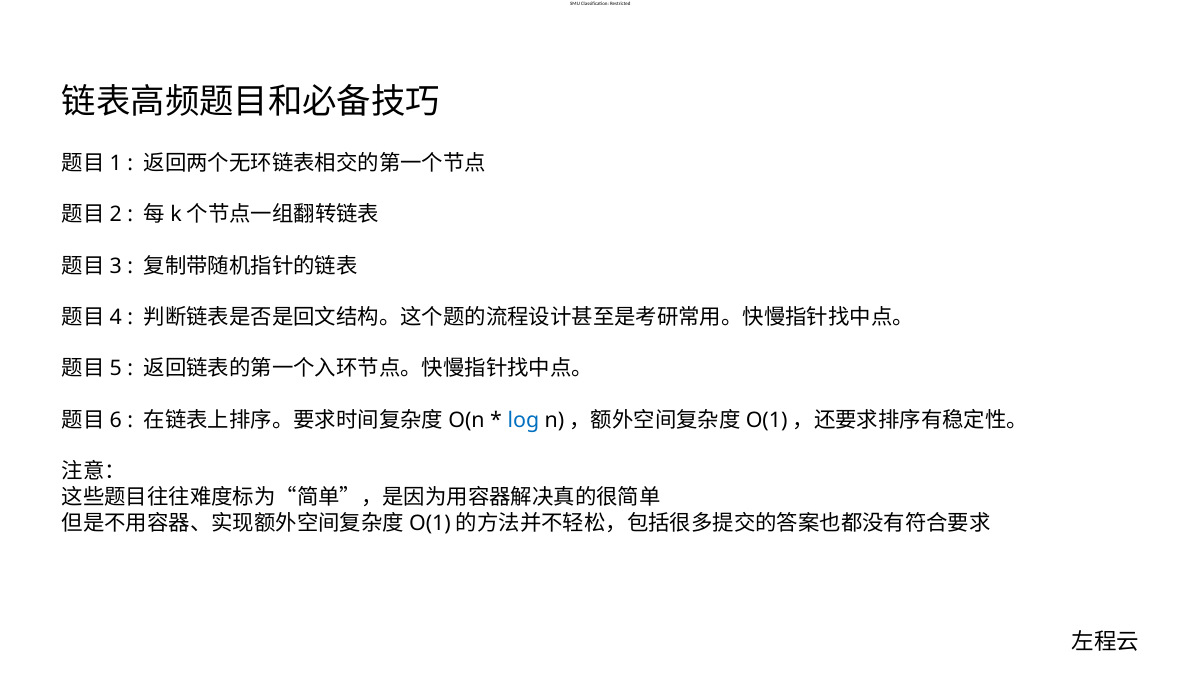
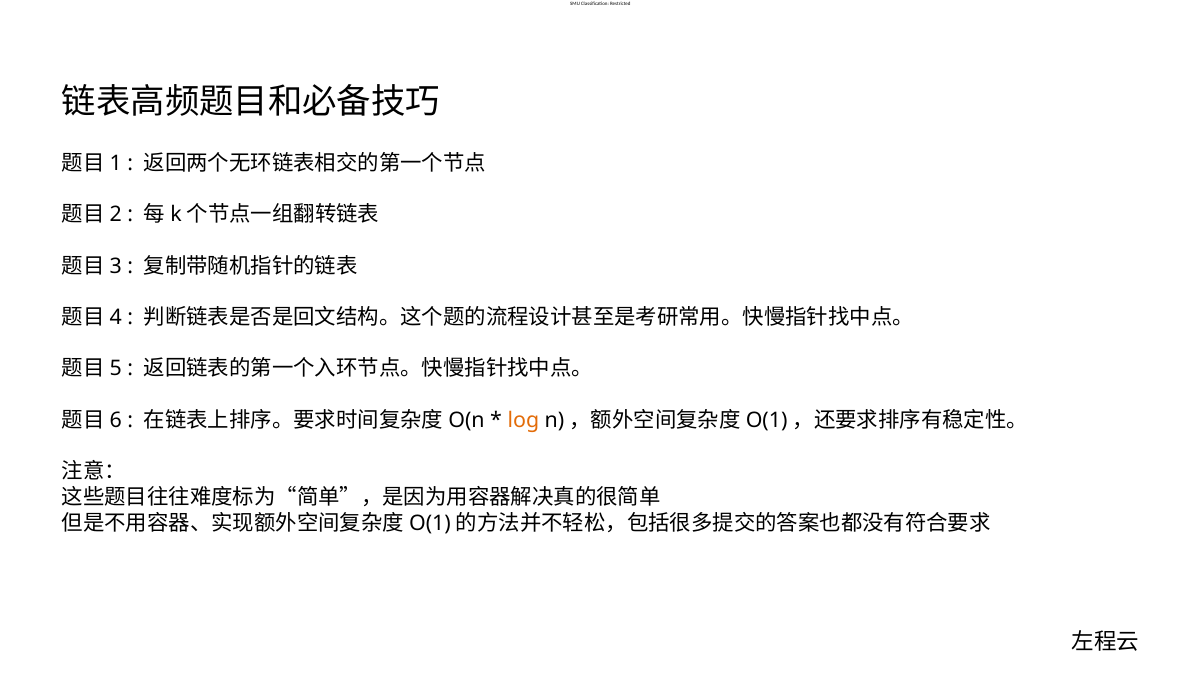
log colour: blue -> orange
